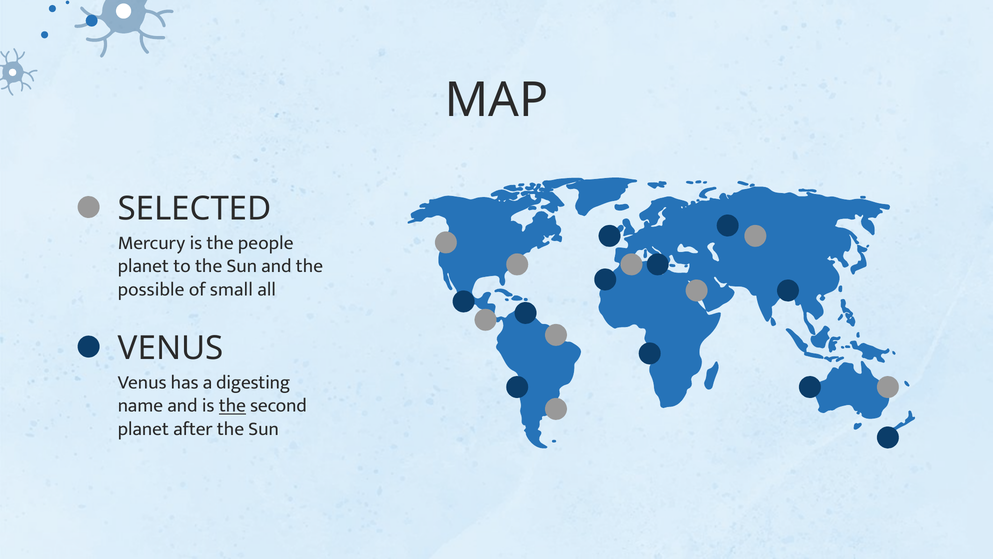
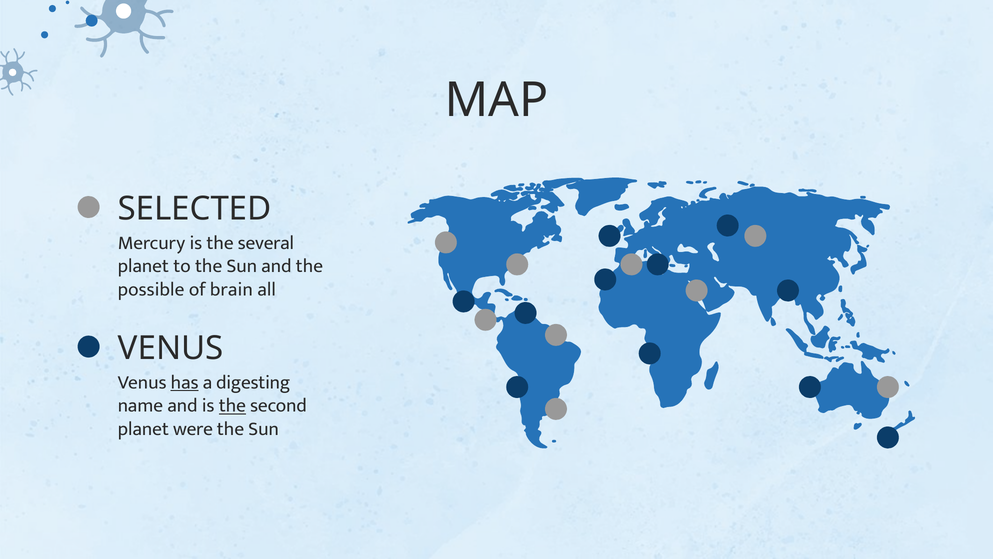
people: people -> several
small: small -> brain
has underline: none -> present
after: after -> were
